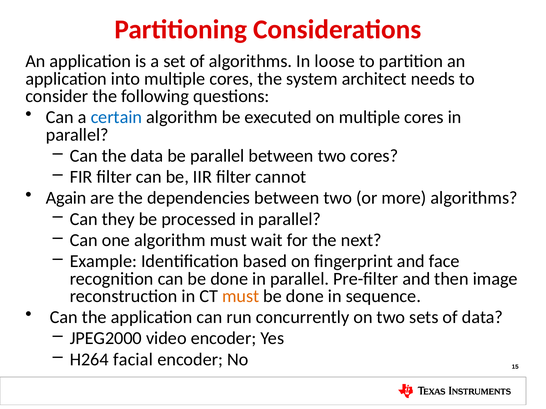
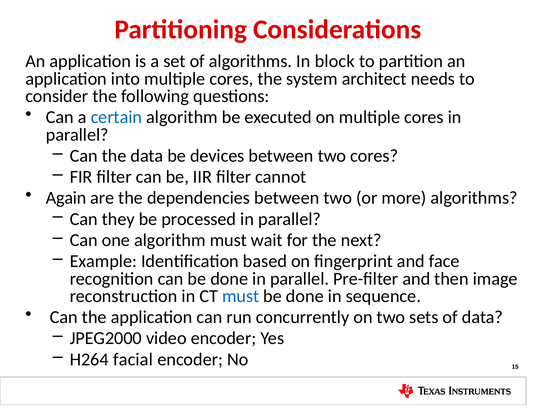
loose: loose -> block
be parallel: parallel -> devices
must at (241, 296) colour: orange -> blue
